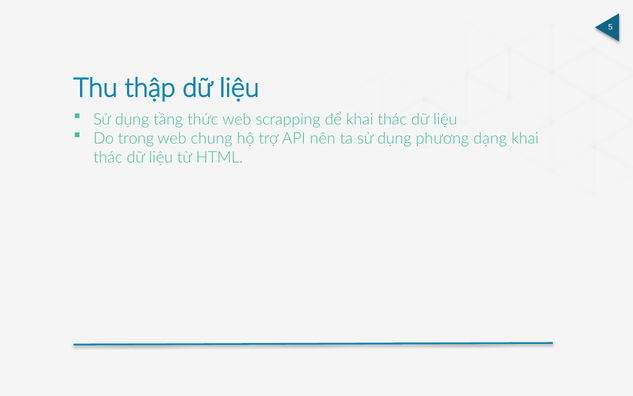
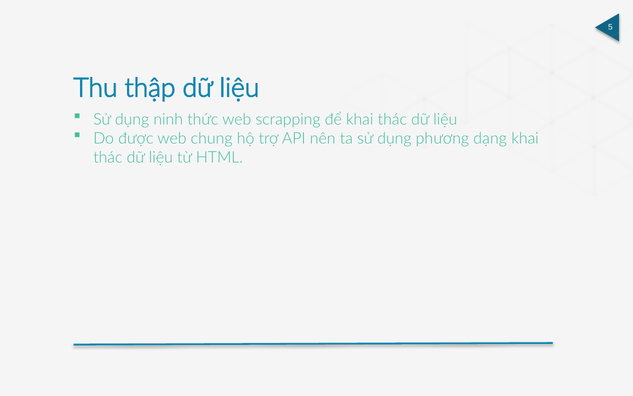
tầng: tầng -> ninh
trong: trong -> được
